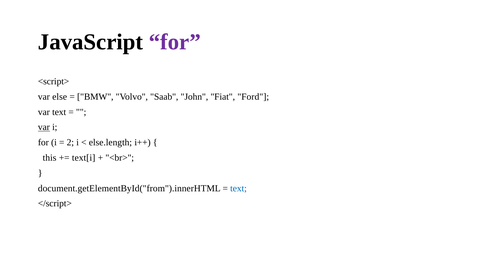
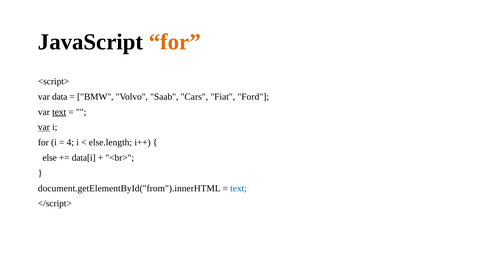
for at (175, 42) colour: purple -> orange
else: else -> data
John: John -> Cars
text at (59, 112) underline: none -> present
2: 2 -> 4
this: this -> else
text[i: text[i -> data[i
